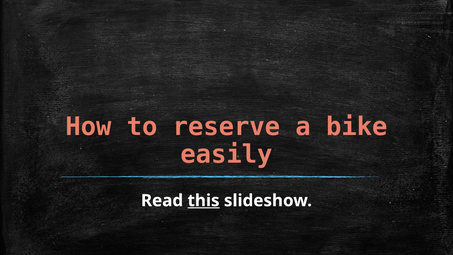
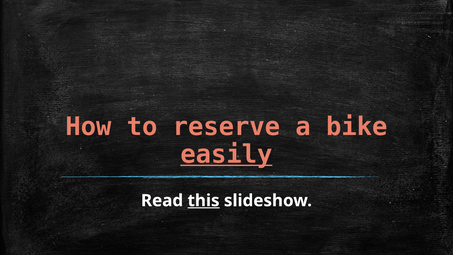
easily underline: none -> present
